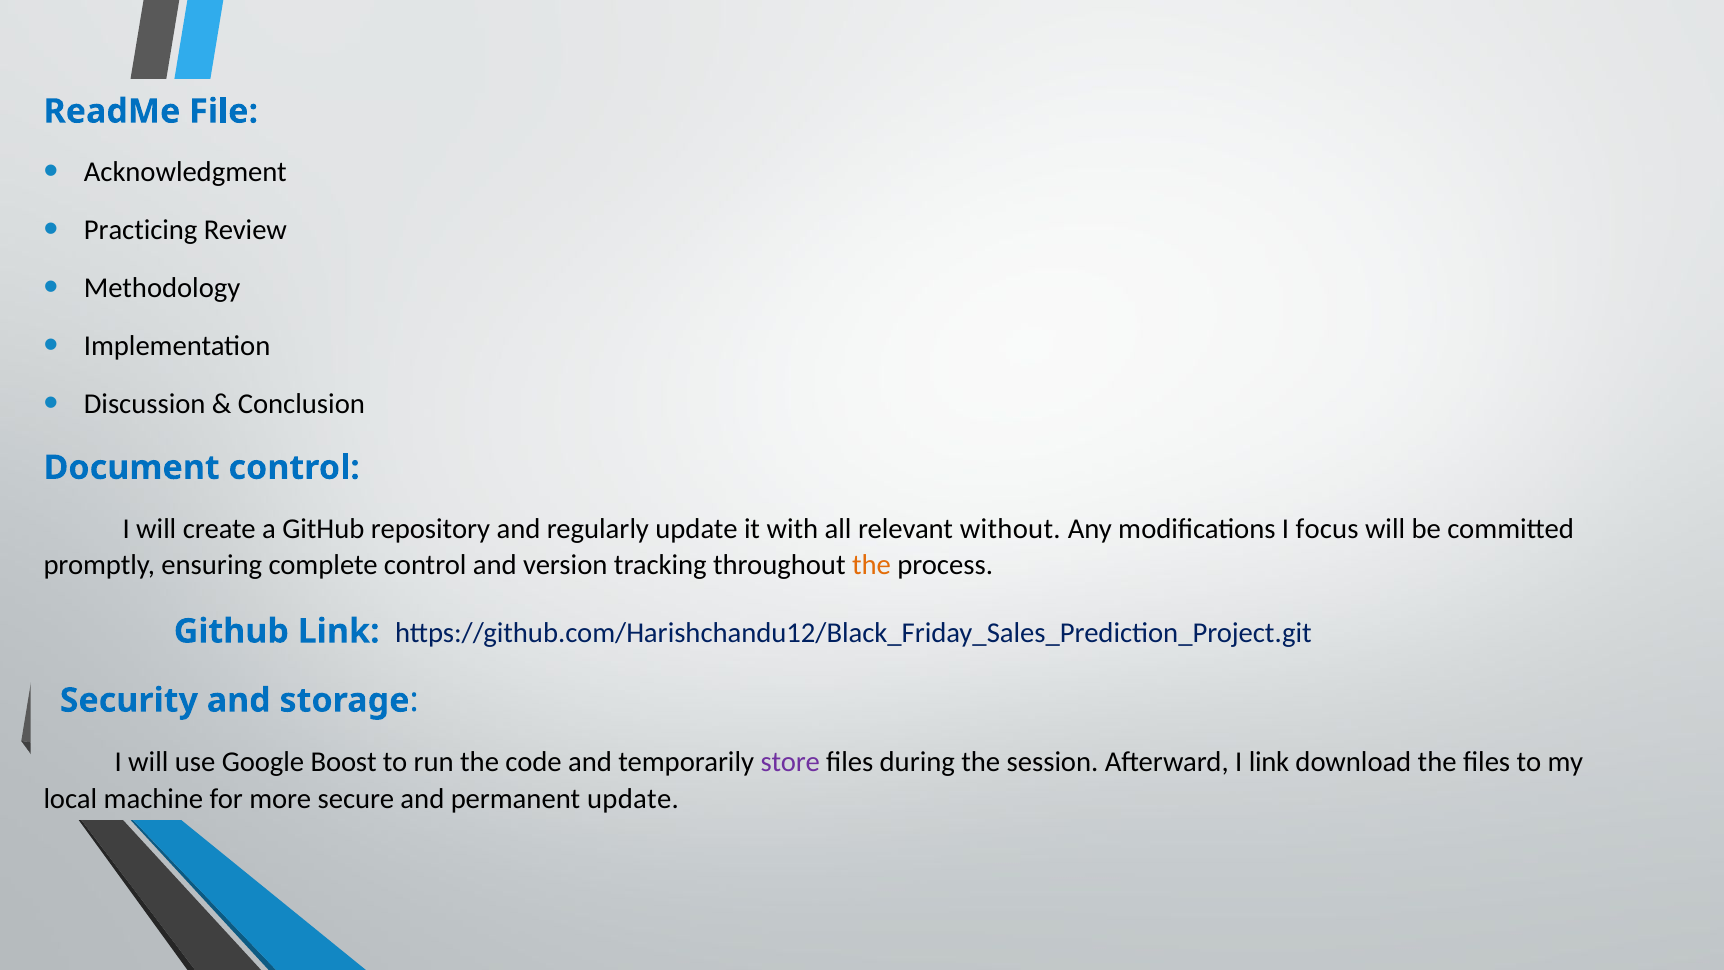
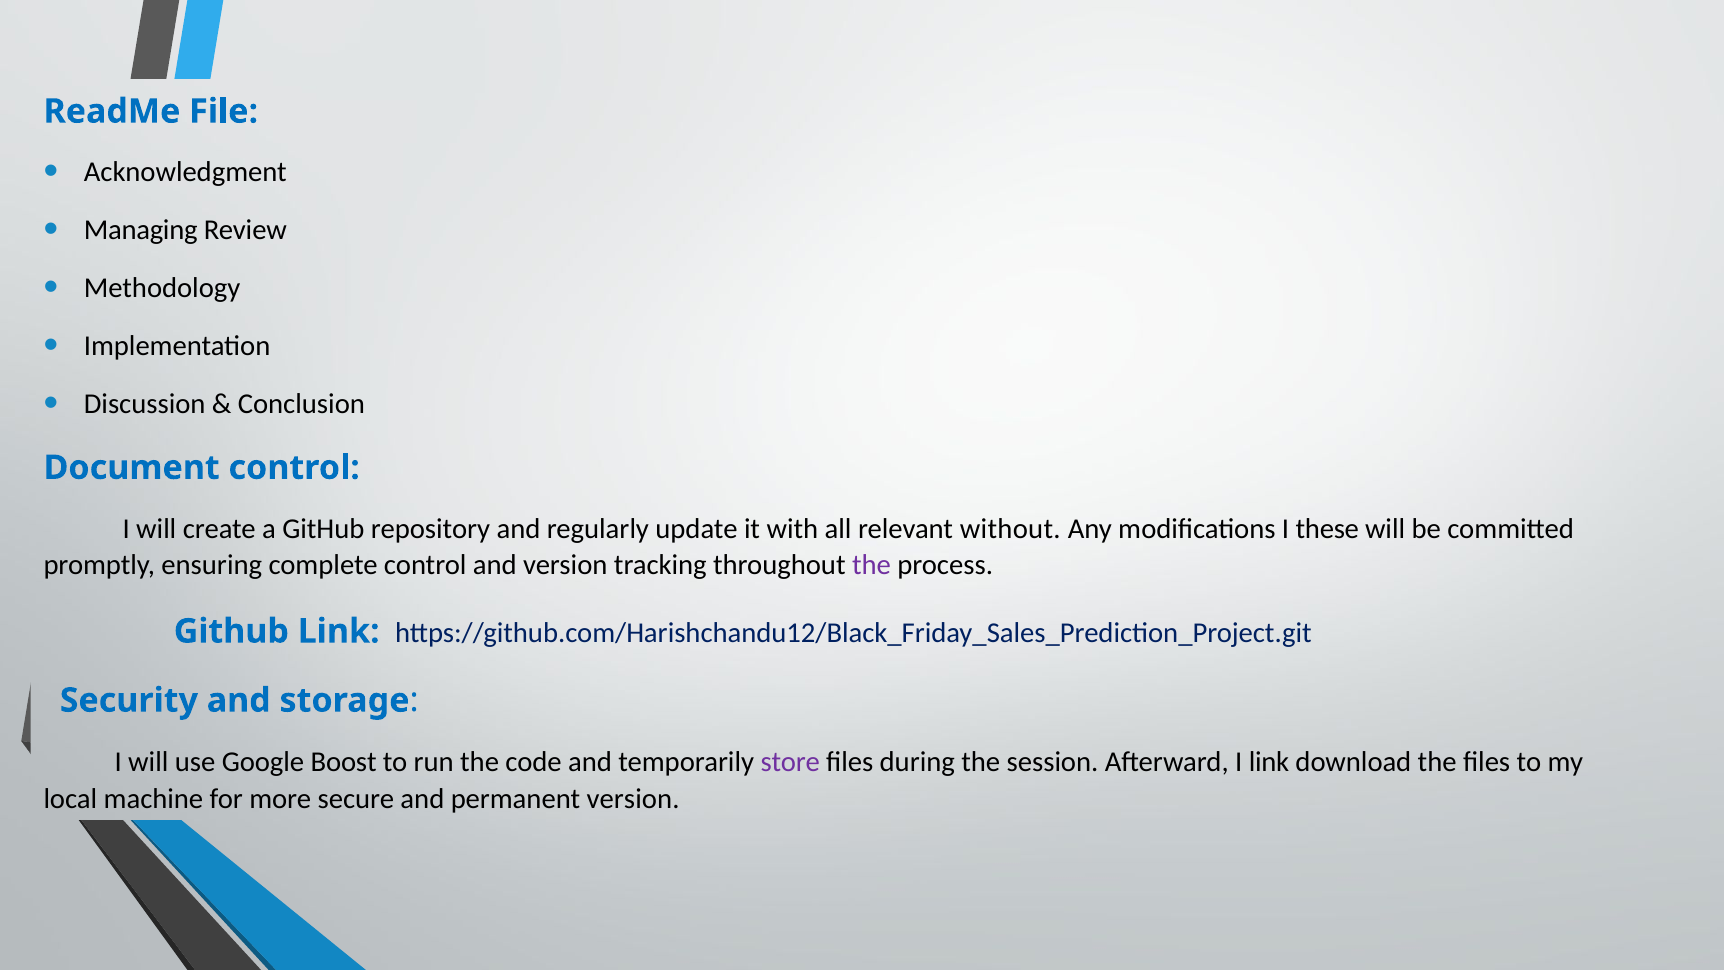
Practicing: Practicing -> Managing
focus: focus -> these
the at (872, 565) colour: orange -> purple
permanent update: update -> version
